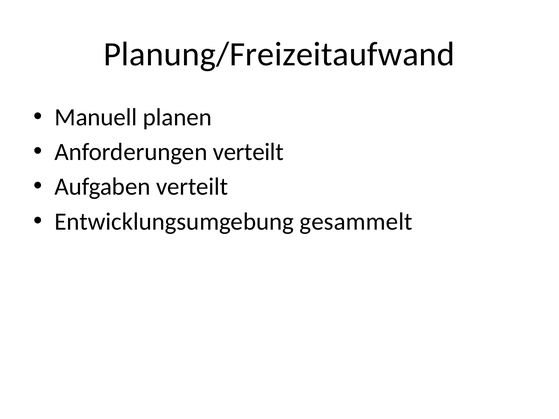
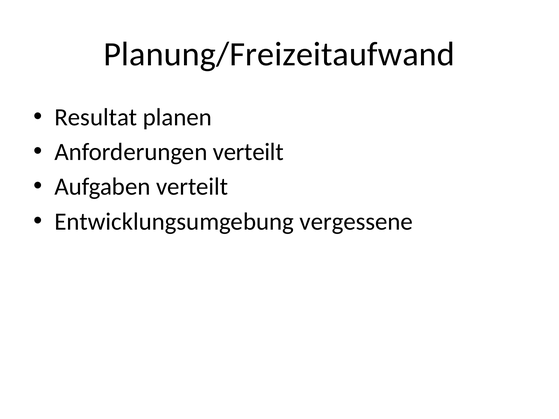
Manuell: Manuell -> Resultat
gesammelt: gesammelt -> vergessene
